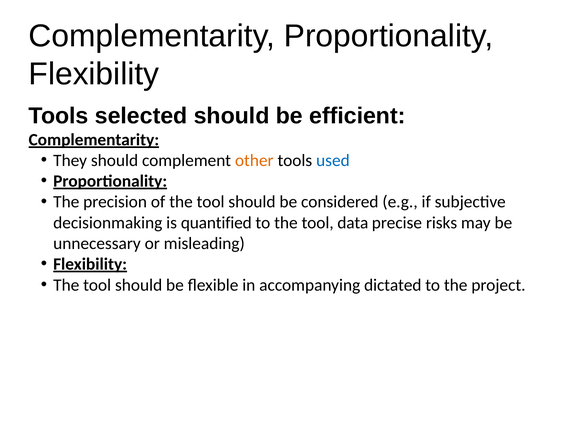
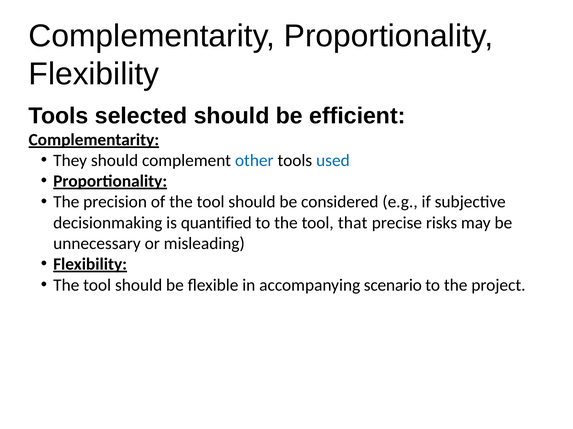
other colour: orange -> blue
data: data -> that
dictated: dictated -> scenario
